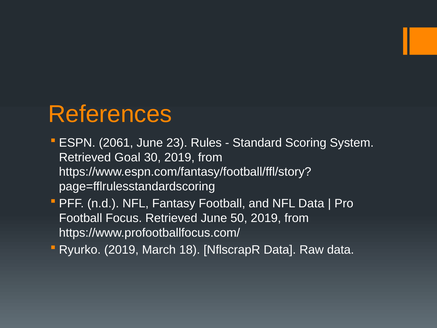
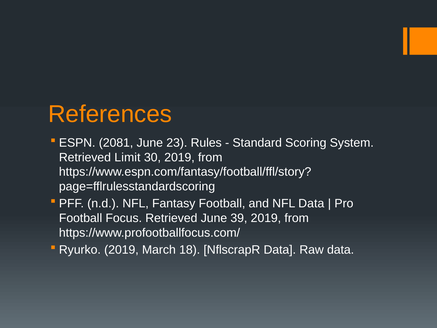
2061: 2061 -> 2081
Goal: Goal -> Limit
50: 50 -> 39
